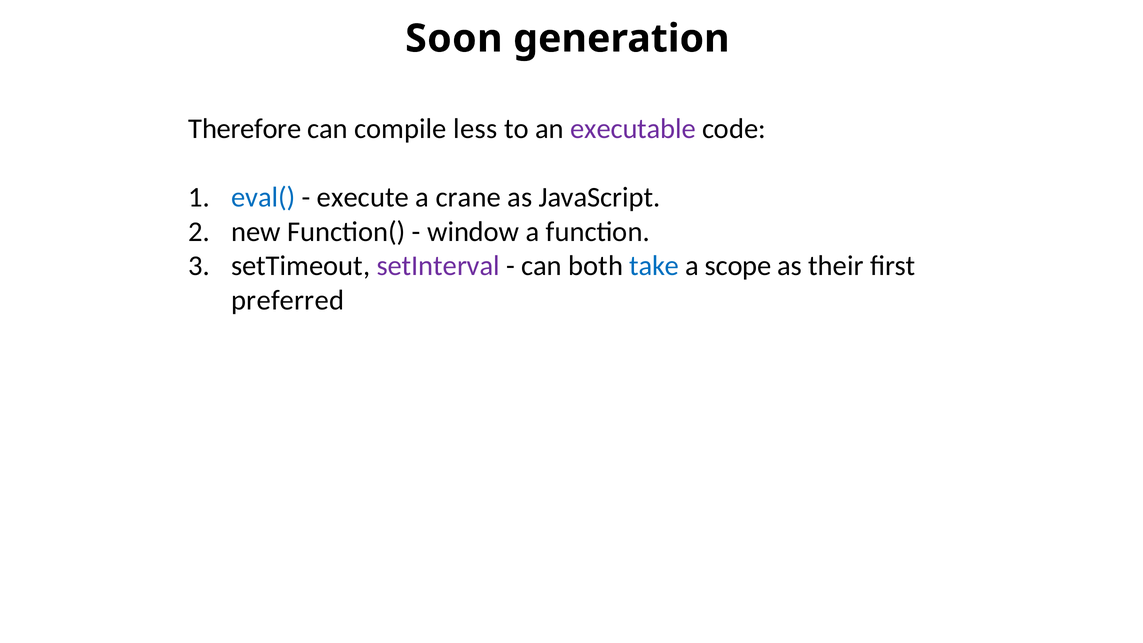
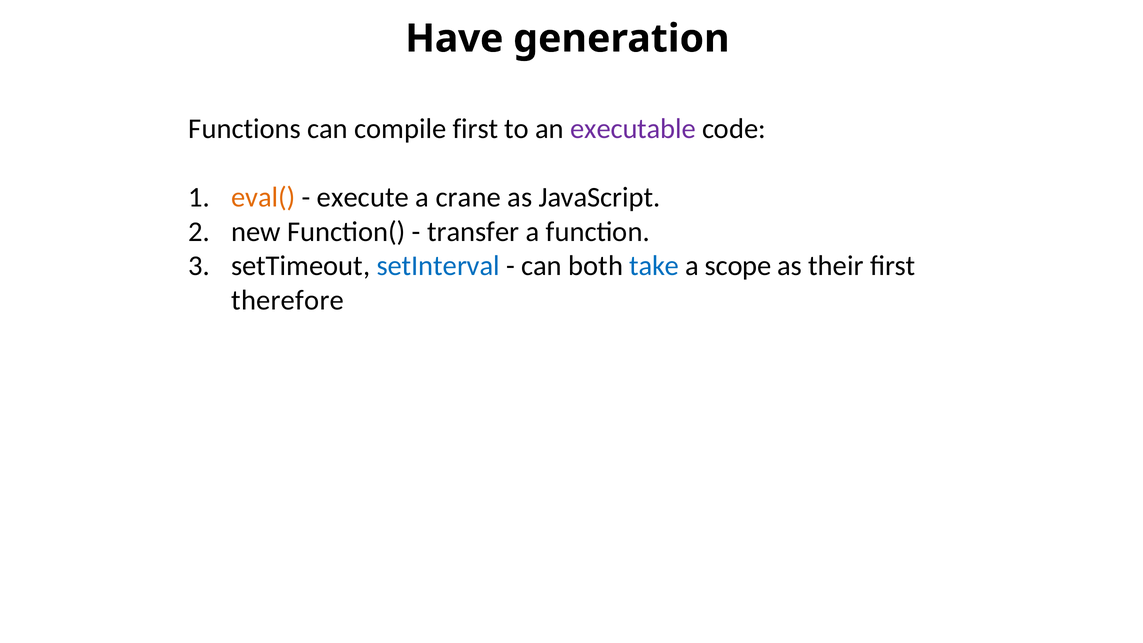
Soon: Soon -> Have
Therefore: Therefore -> Functions
compile less: less -> first
eval( colour: blue -> orange
window: window -> transfer
setInterval colour: purple -> blue
preferred: preferred -> therefore
